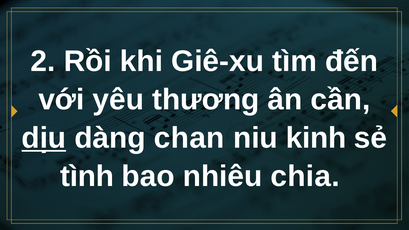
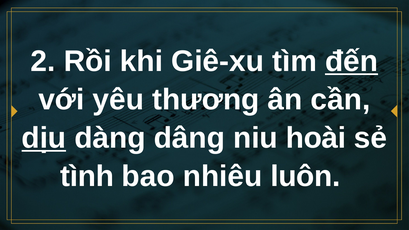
đến underline: none -> present
chan: chan -> dâng
kinh: kinh -> hoài
chia: chia -> luôn
